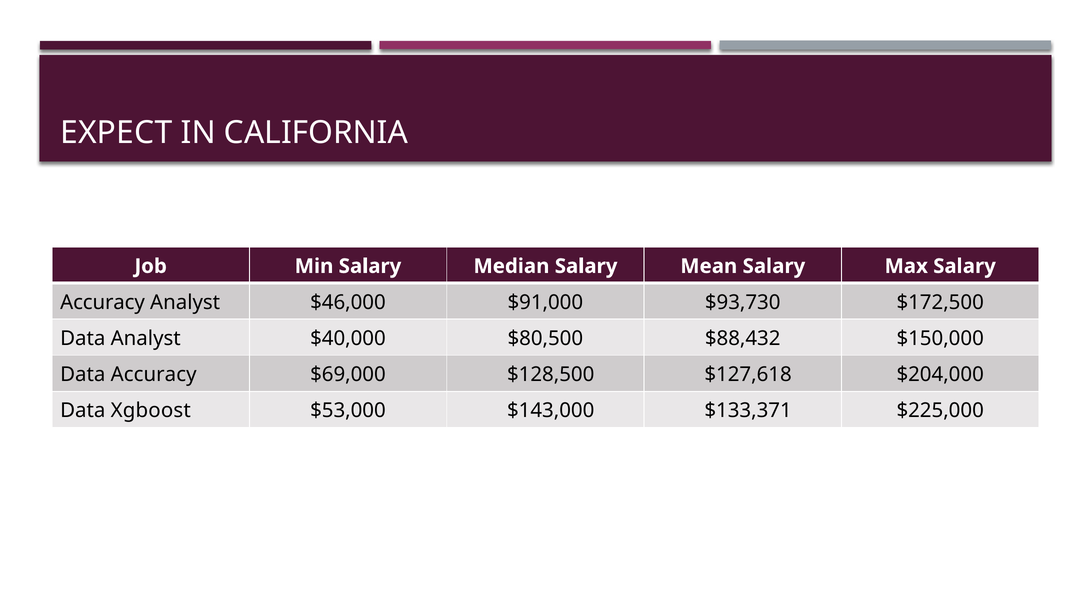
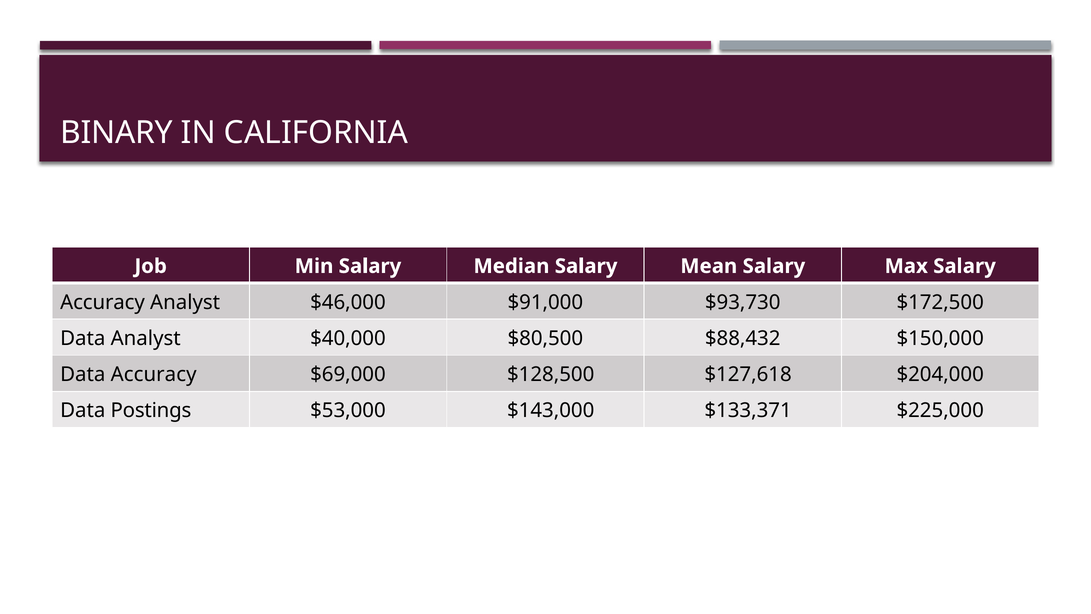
EXPECT: EXPECT -> BINARY
Xgboost: Xgboost -> Postings
